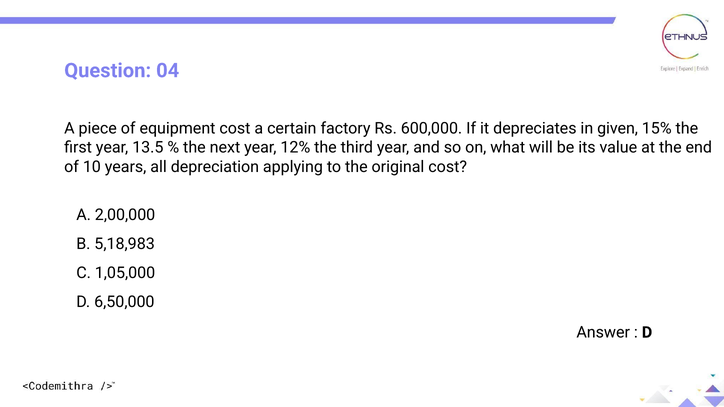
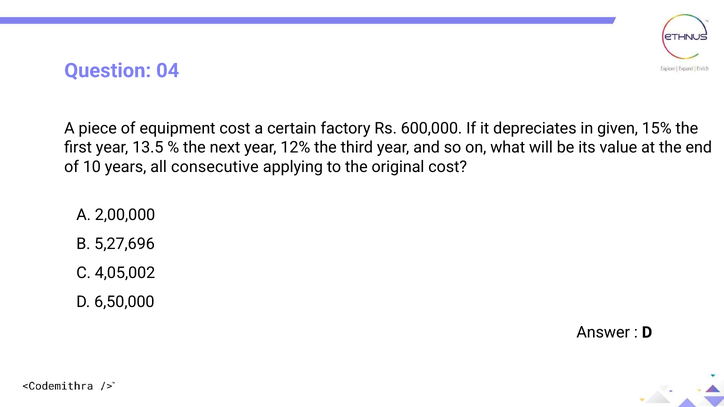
depreciation: depreciation -> consecutive
5,18,983: 5,18,983 -> 5,27,696
1,05,000: 1,05,000 -> 4,05,002
